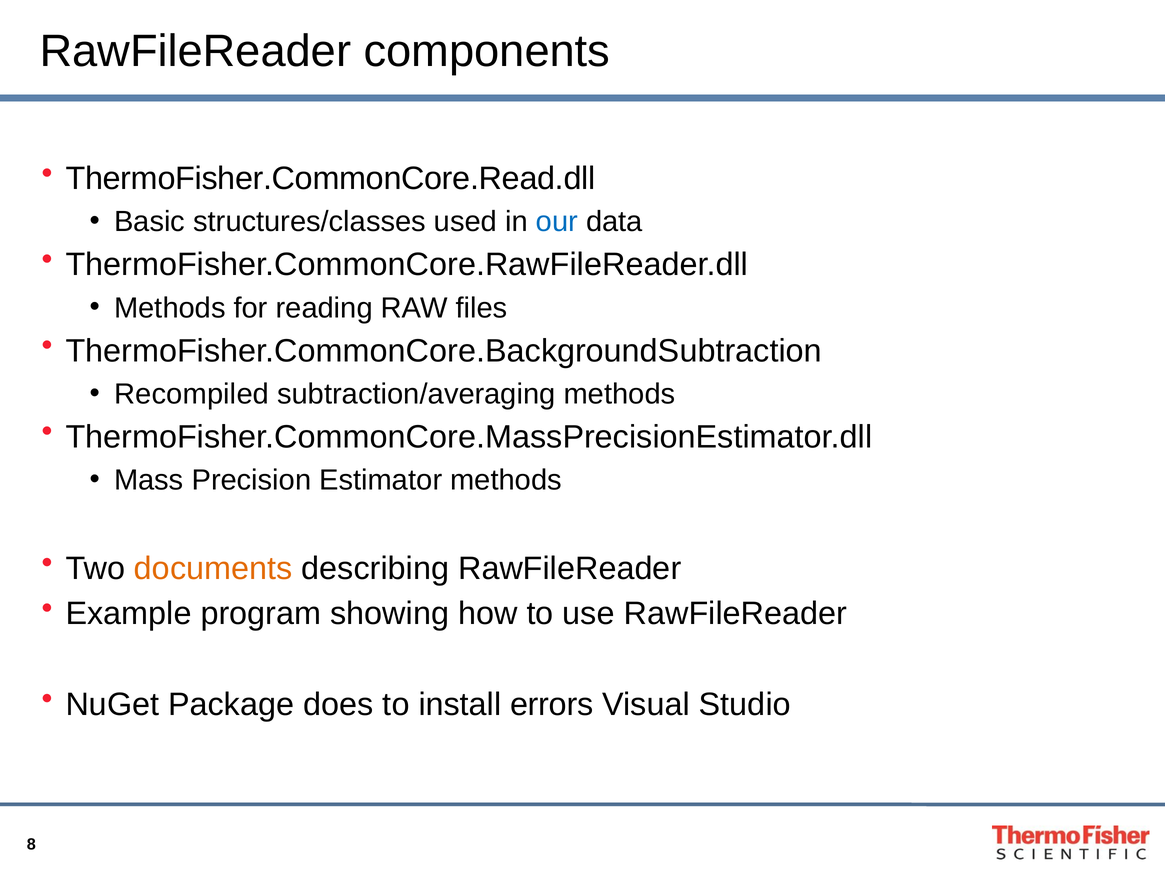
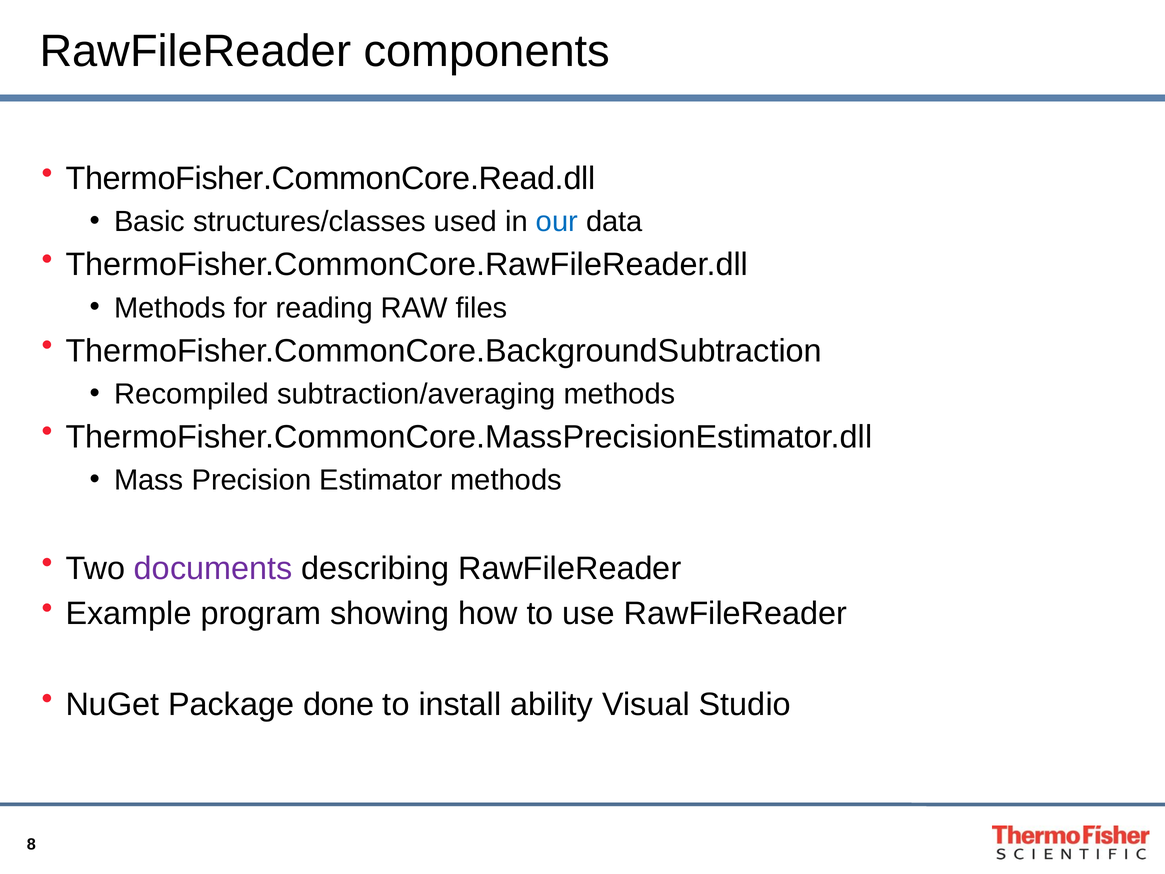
documents colour: orange -> purple
does: does -> done
errors: errors -> ability
